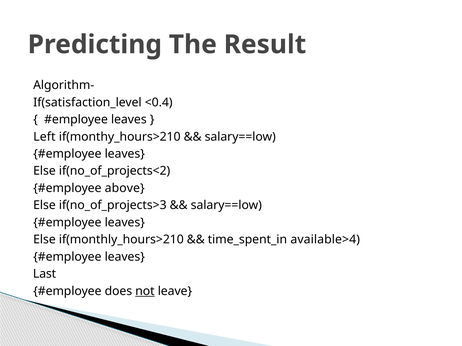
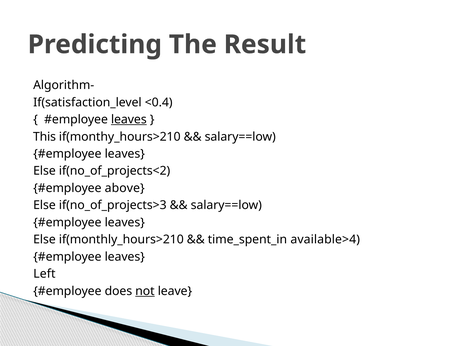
leaves at (129, 120) underline: none -> present
Left: Left -> This
Last: Last -> Left
